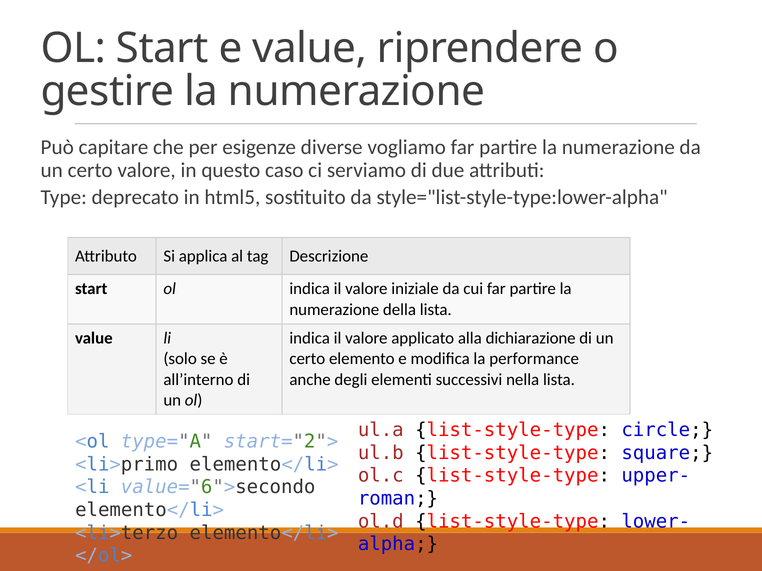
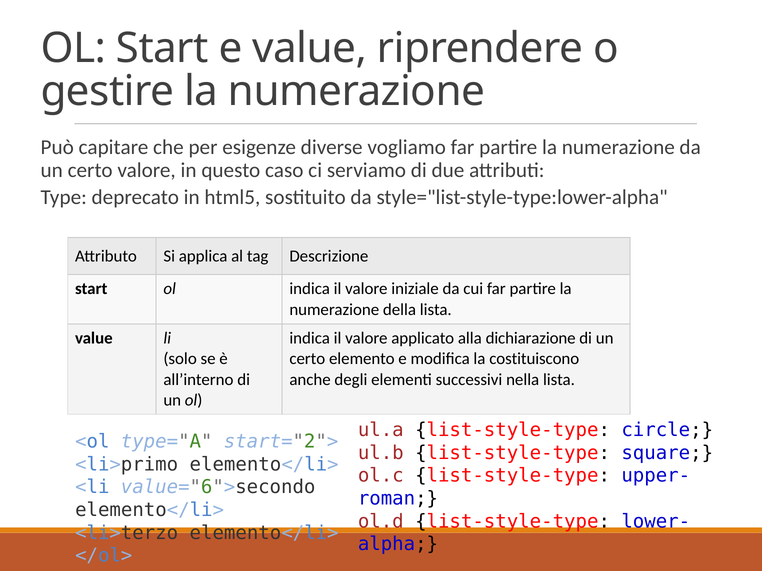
performance: performance -> costituiscono
